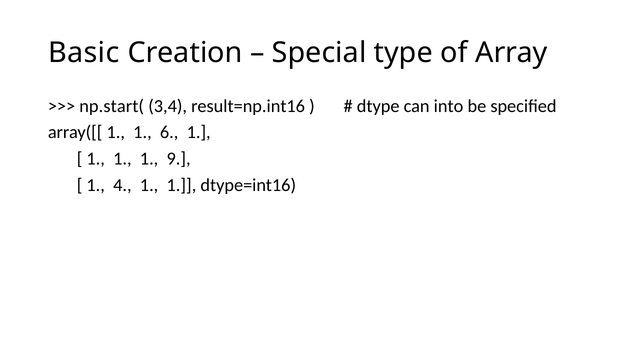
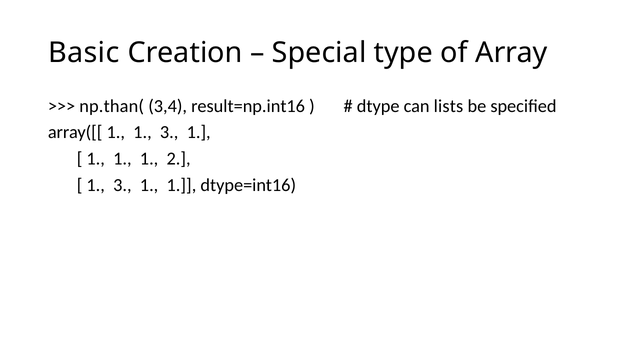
np.start(: np.start( -> np.than(
into: into -> lists
1 1 6: 6 -> 3
9: 9 -> 2
4 at (122, 185): 4 -> 3
